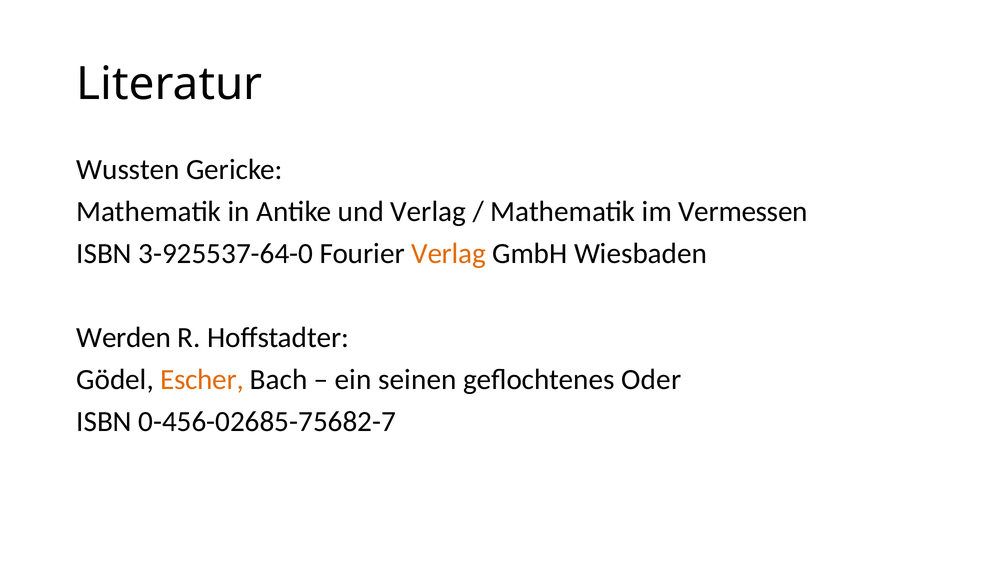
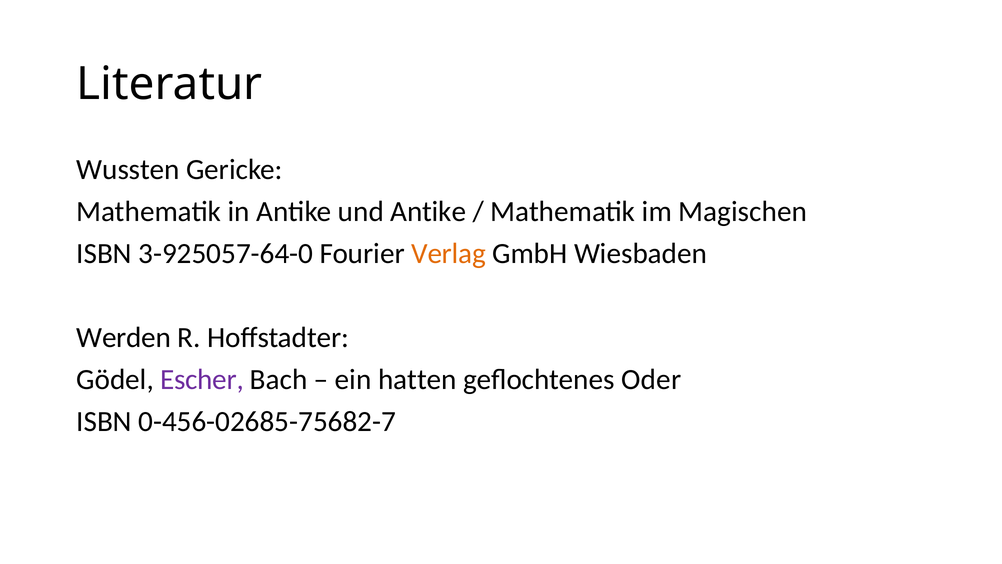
und Verlag: Verlag -> Antike
Vermessen: Vermessen -> Magischen
3-925537-64-0: 3-925537-64-0 -> 3-925057-64-0
Escher colour: orange -> purple
seinen: seinen -> hatten
